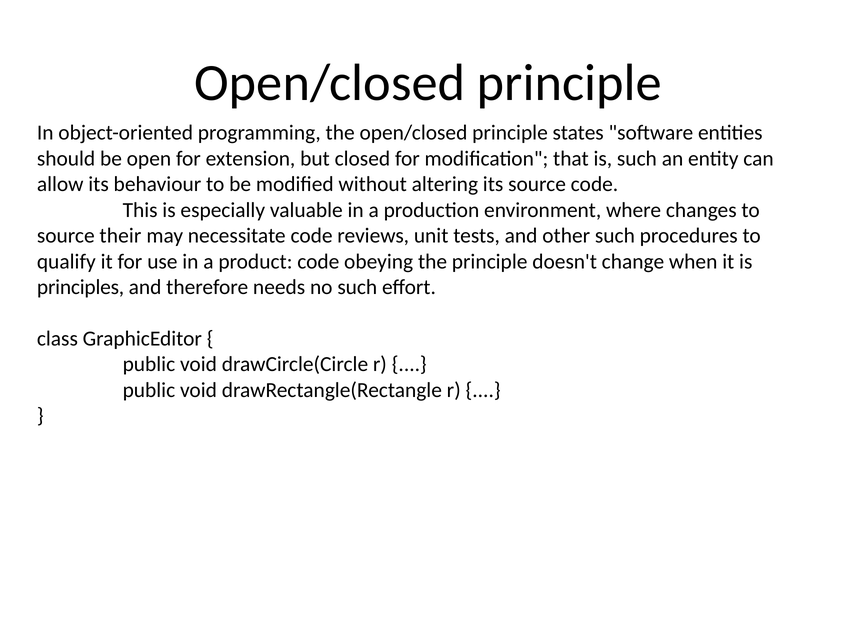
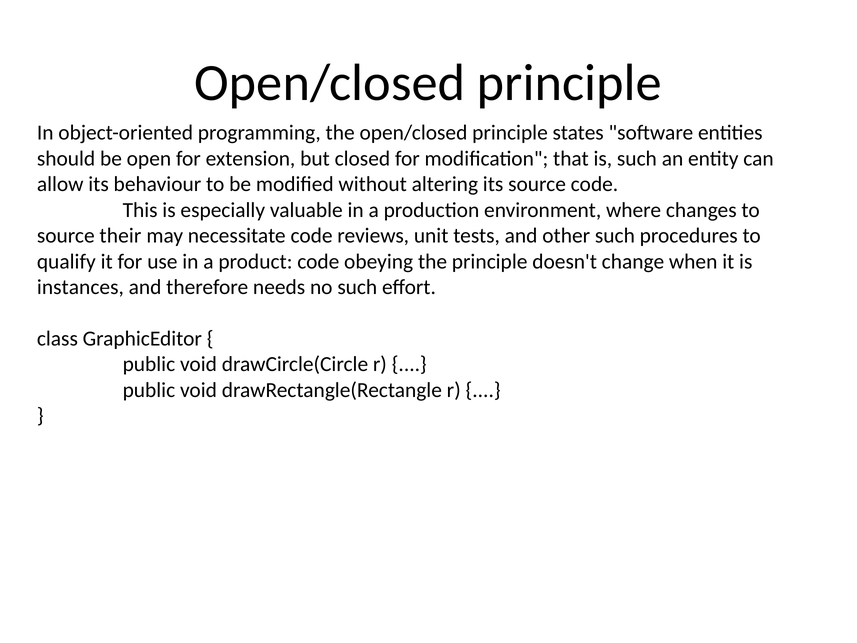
principles: principles -> instances
